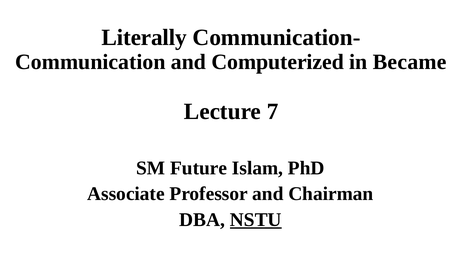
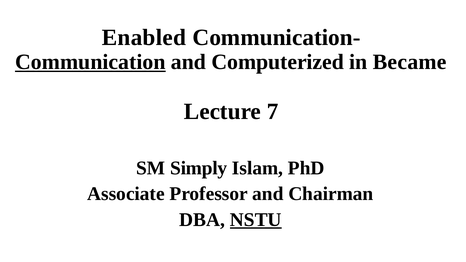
Literally: Literally -> Enabled
Communication underline: none -> present
Future: Future -> Simply
